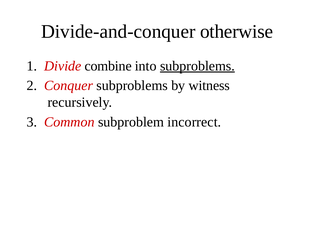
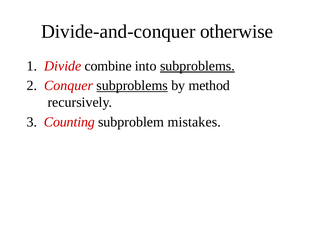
subproblems at (132, 85) underline: none -> present
witness: witness -> method
Common: Common -> Counting
incorrect: incorrect -> mistakes
